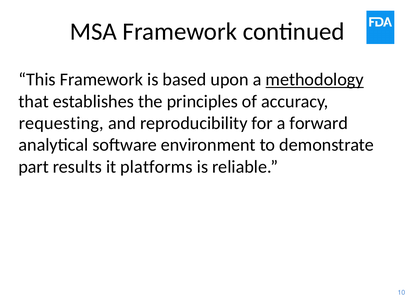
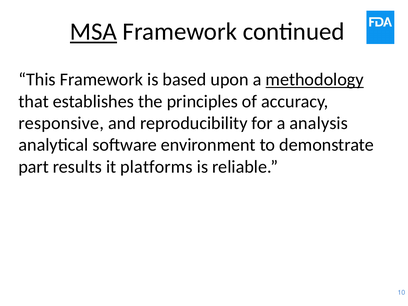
MSA underline: none -> present
requesting: requesting -> responsive
forward: forward -> analysis
